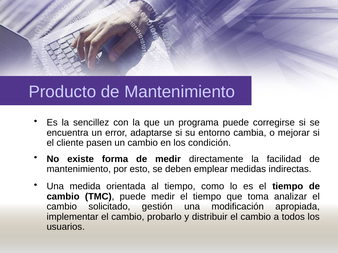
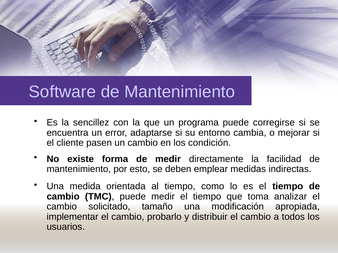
Producto: Producto -> Software
gestión: gestión -> tamaño
